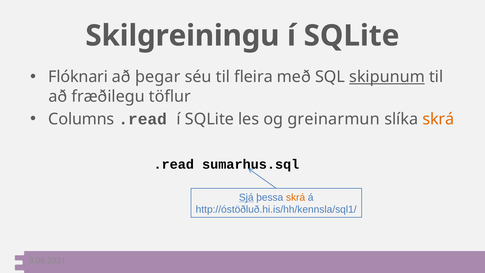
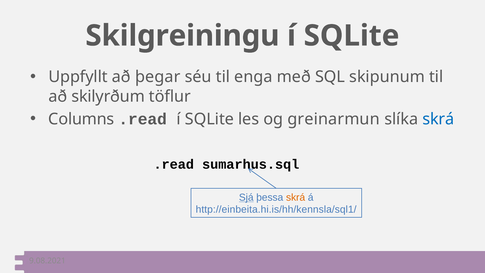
Flóknari: Flóknari -> Uppfyllt
fleira: fleira -> enga
skipunum underline: present -> none
fræðilegu: fræðilegu -> skilyrðum
skrá at (438, 119) colour: orange -> blue
http://óstöðluð.hi.is/hh/kennsla/sql1/: http://óstöðluð.hi.is/hh/kennsla/sql1/ -> http://einbeita.hi.is/hh/kennsla/sql1/
